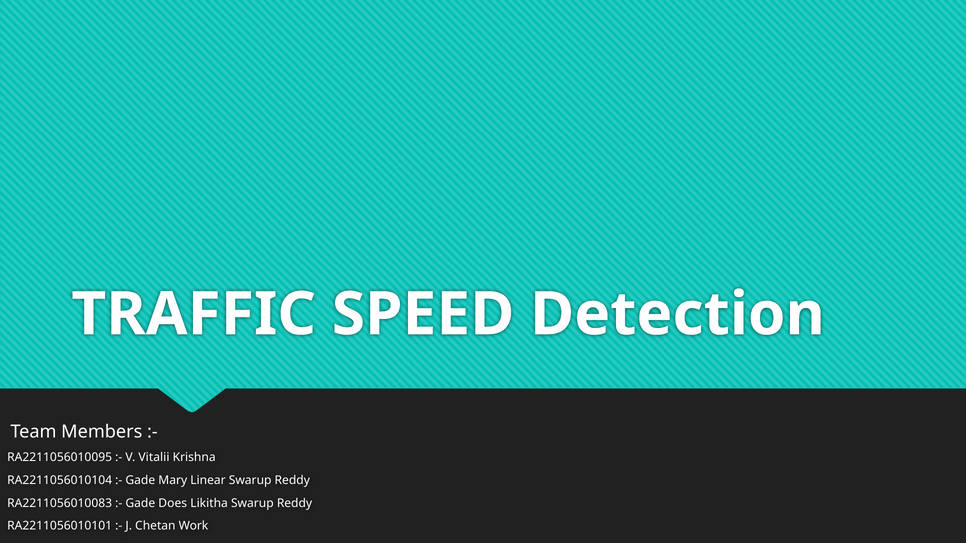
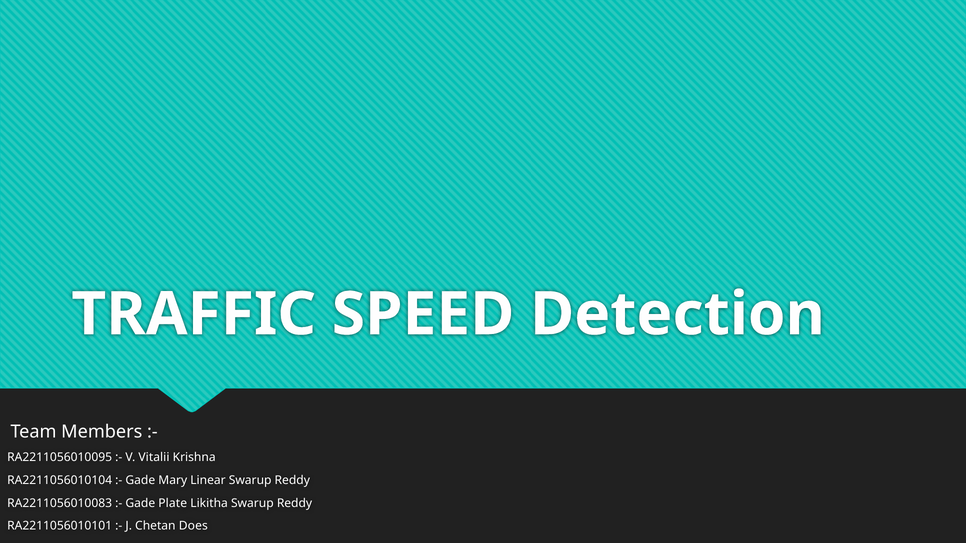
Does: Does -> Plate
Work: Work -> Does
